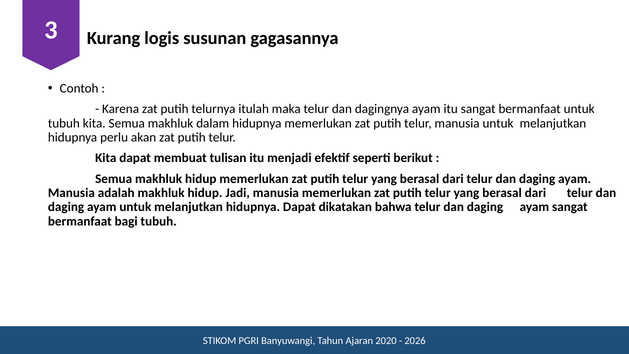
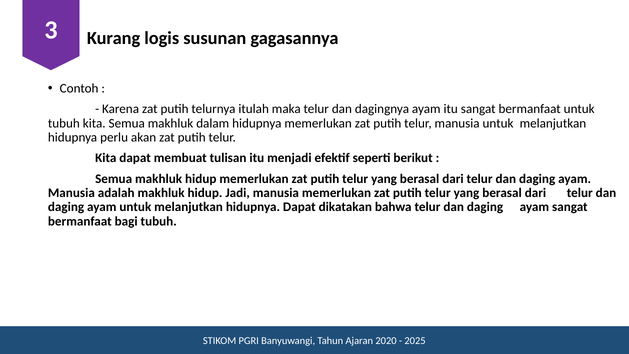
2026: 2026 -> 2025
